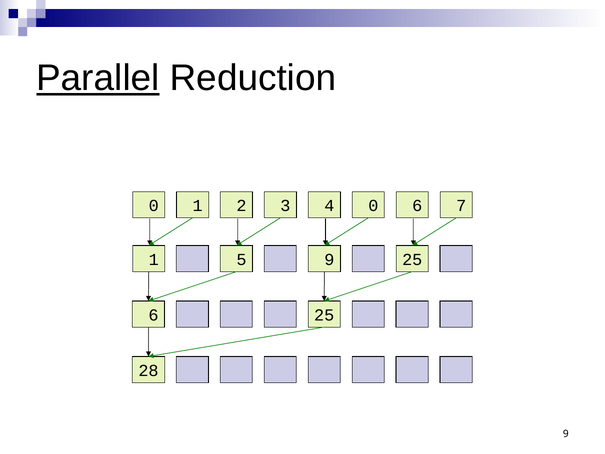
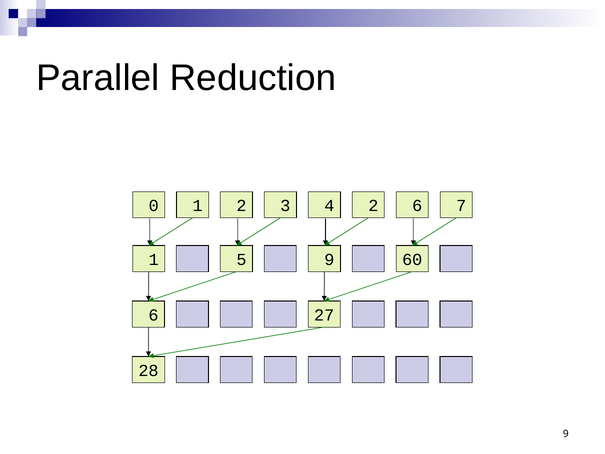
Parallel underline: present -> none
1 0: 0 -> 2
9 25: 25 -> 60
6 25: 25 -> 27
